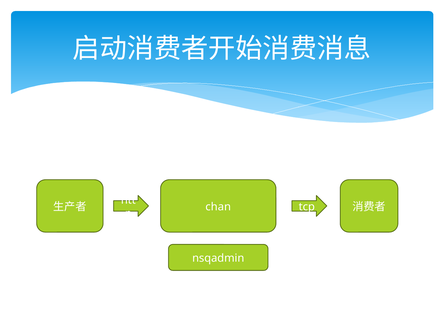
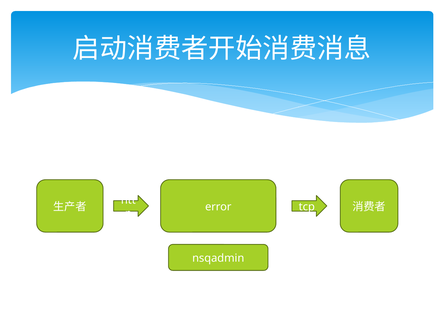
chan: chan -> error
